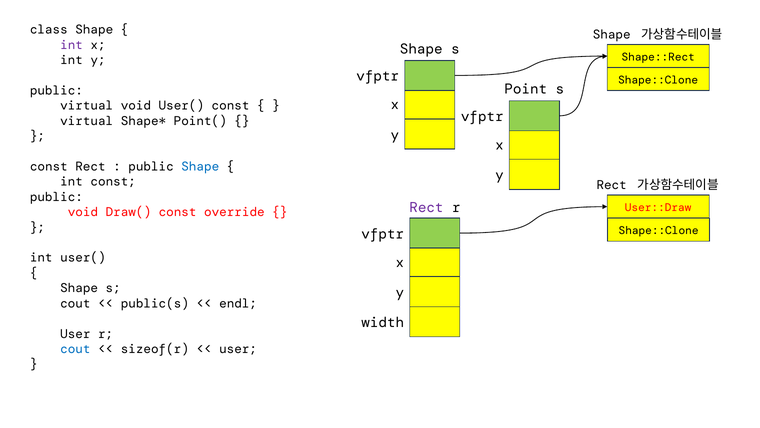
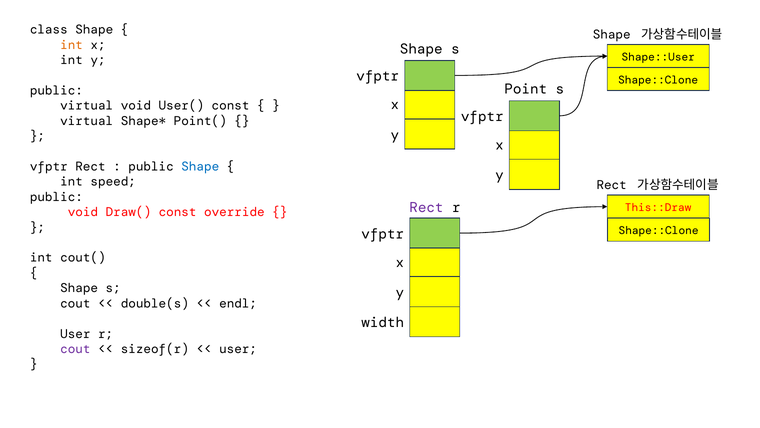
int at (72, 45) colour: purple -> orange
Shape::Rect: Shape::Rect -> Shape::User
const at (49, 166): const -> vfptr
int const: const -> speed
User::Draw: User::Draw -> This::Draw
int user(: user( -> cout(
public(s: public(s -> double(s
cout at (75, 349) colour: blue -> purple
